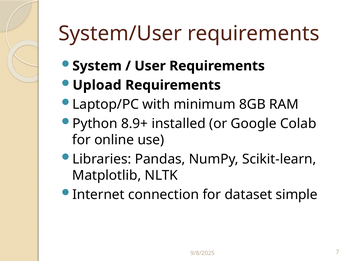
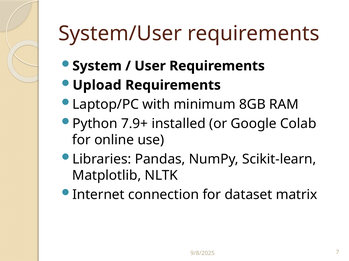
8.9+: 8.9+ -> 7.9+
simple: simple -> matrix
